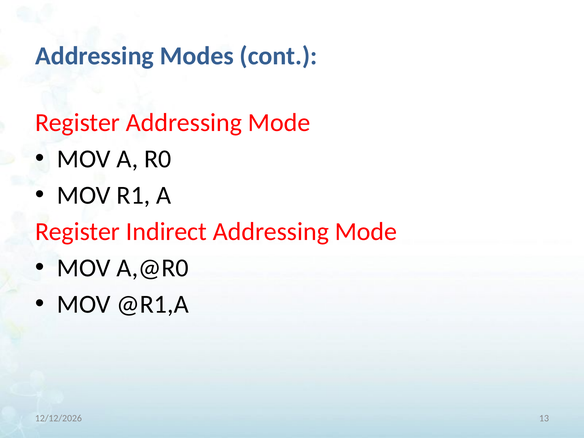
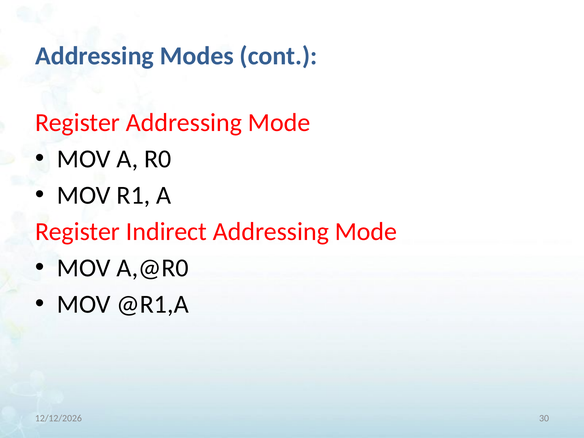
13: 13 -> 30
